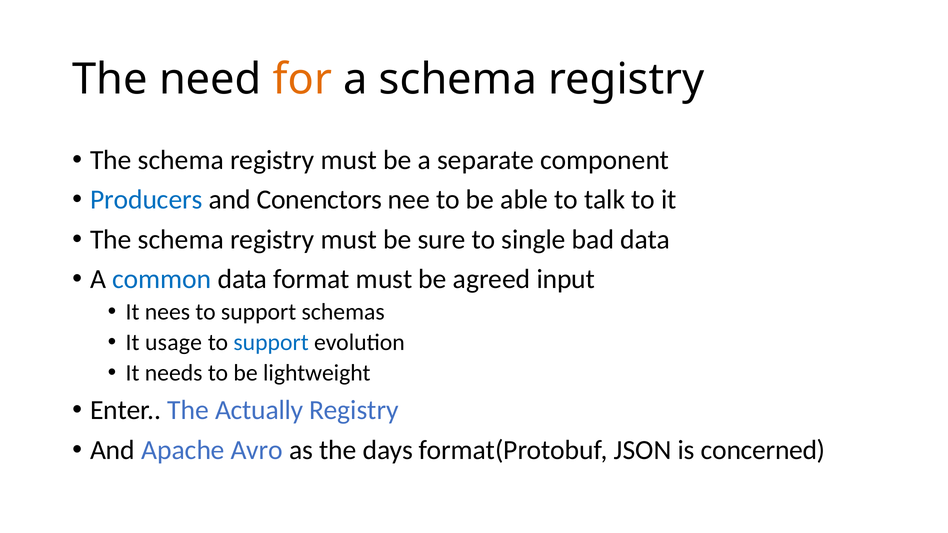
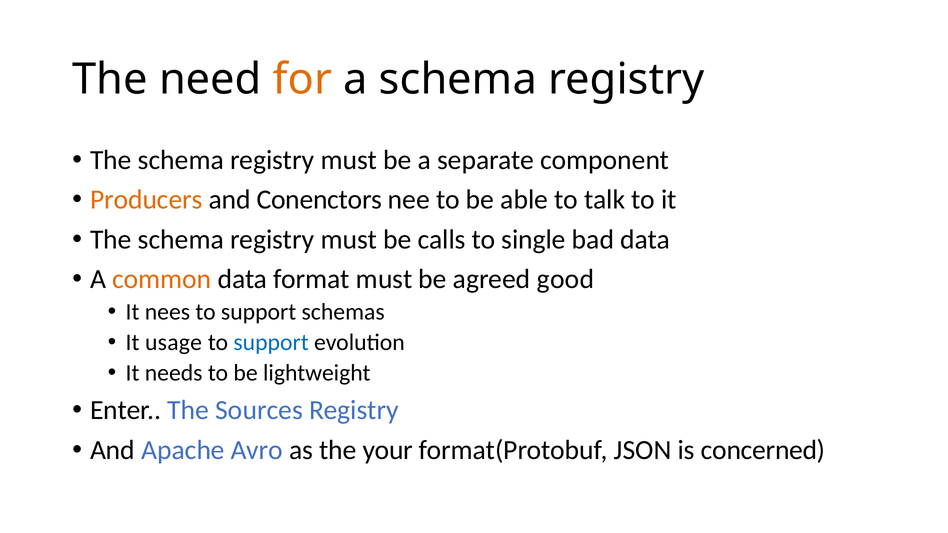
Producers colour: blue -> orange
sure: sure -> calls
common colour: blue -> orange
input: input -> good
Actually: Actually -> Sources
days: days -> your
